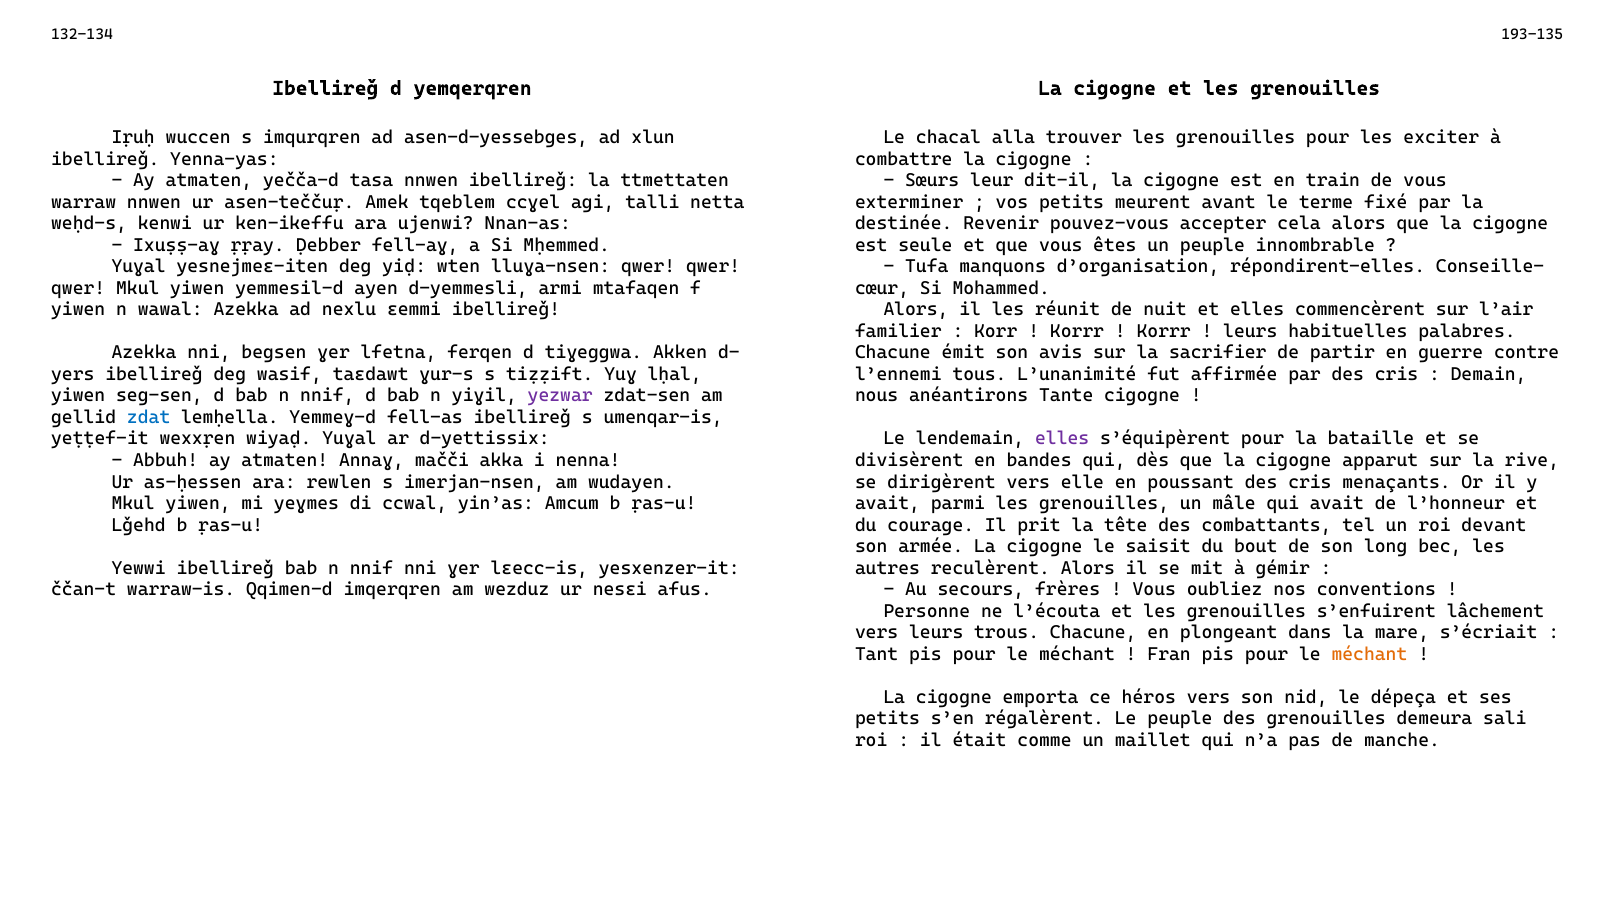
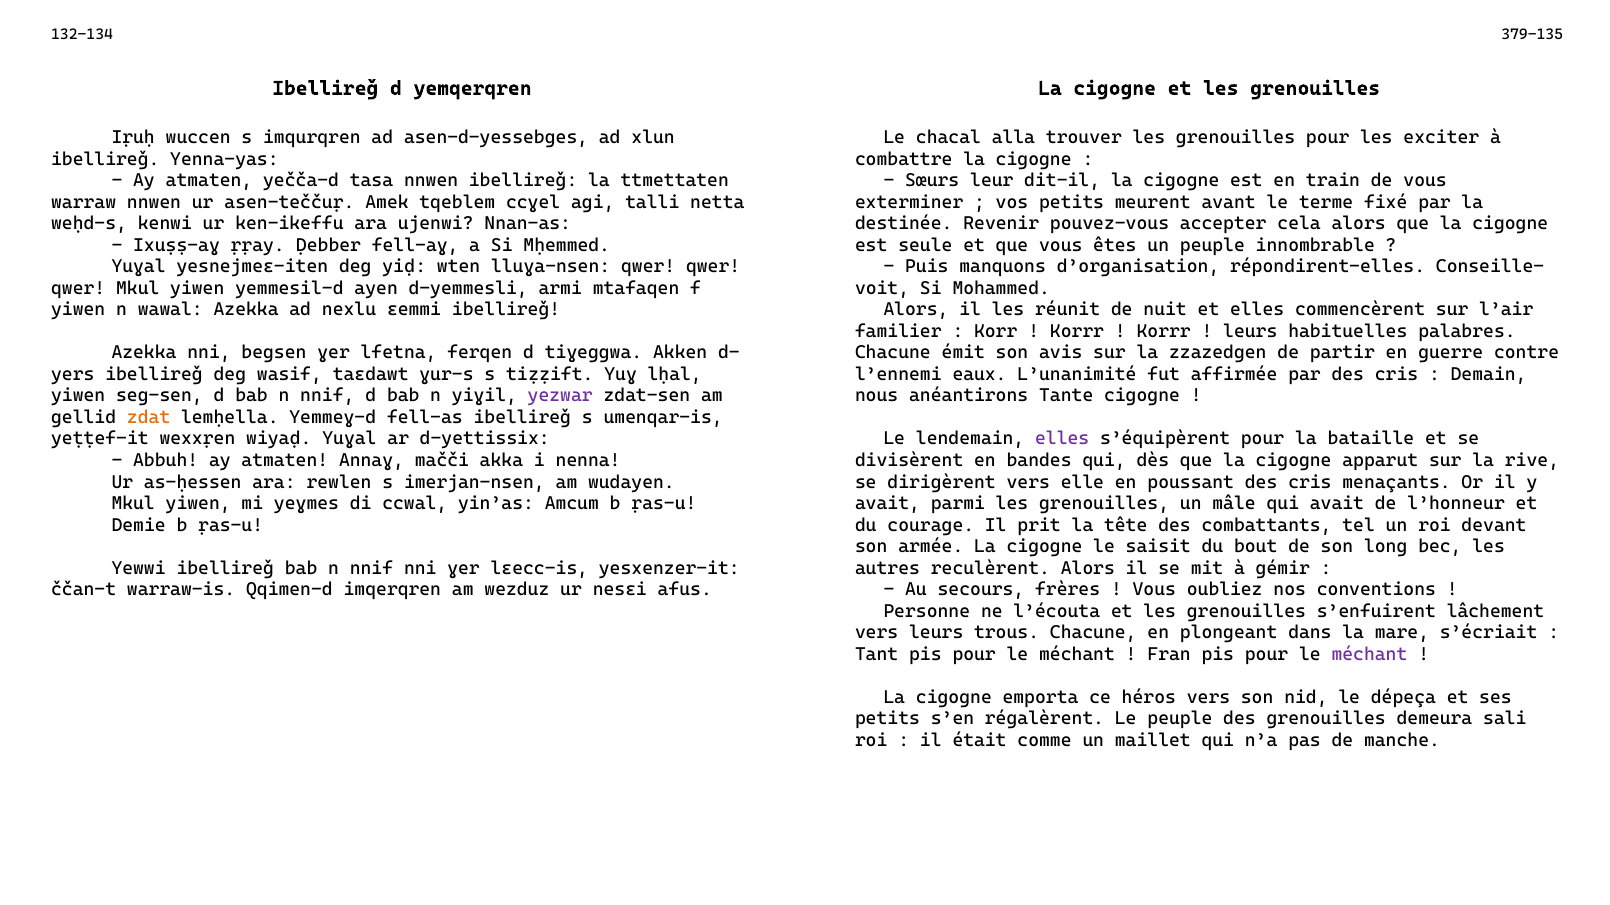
193-135: 193-135 -> 379-135
Tufa: Tufa -> Puis
cœur: cœur -> voit
sacrifier: sacrifier -> zzazedgen
tous: tous -> eaux
zdat colour: blue -> orange
Lǧehd: Lǧehd -> Demie
méchant at (1369, 655) colour: orange -> purple
